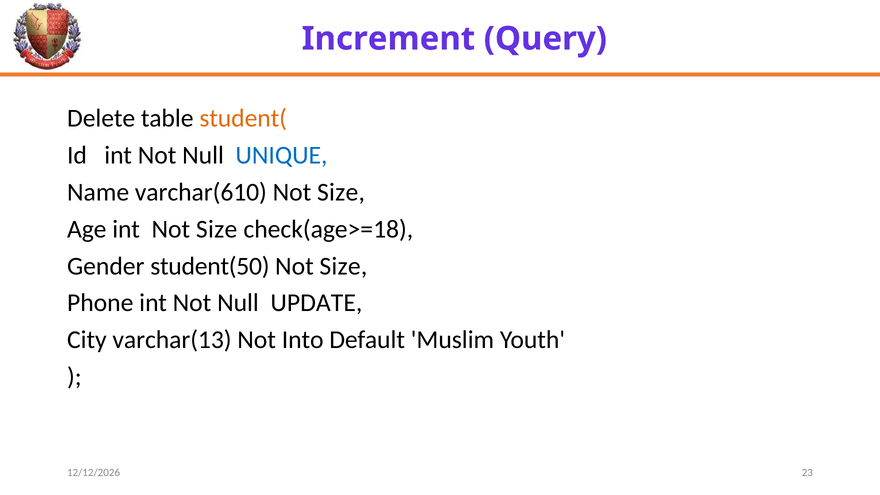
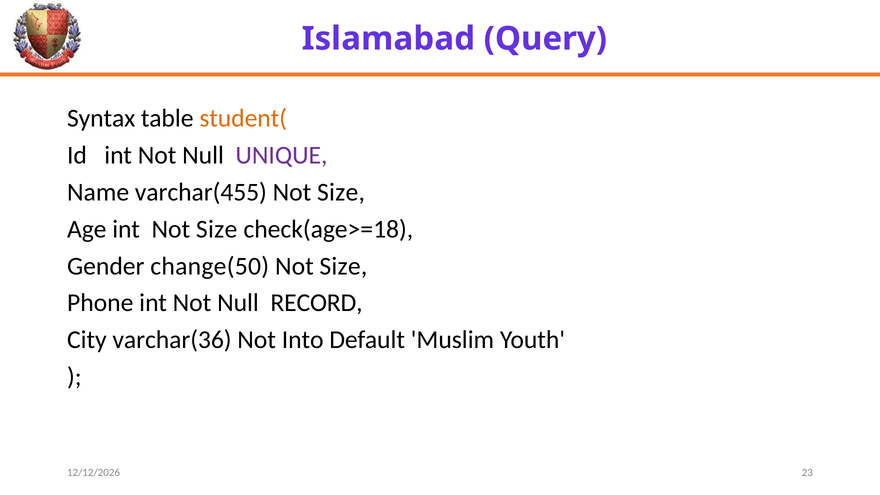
Increment: Increment -> Islamabad
Delete: Delete -> Syntax
UNIQUE colour: blue -> purple
varchar(610: varchar(610 -> varchar(455
student(50: student(50 -> change(50
UPDATE: UPDATE -> RECORD
varchar(13: varchar(13 -> varchar(36
